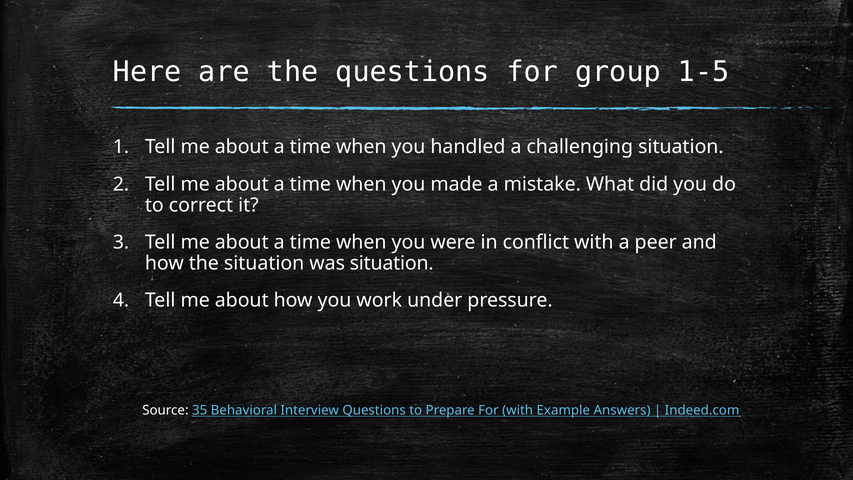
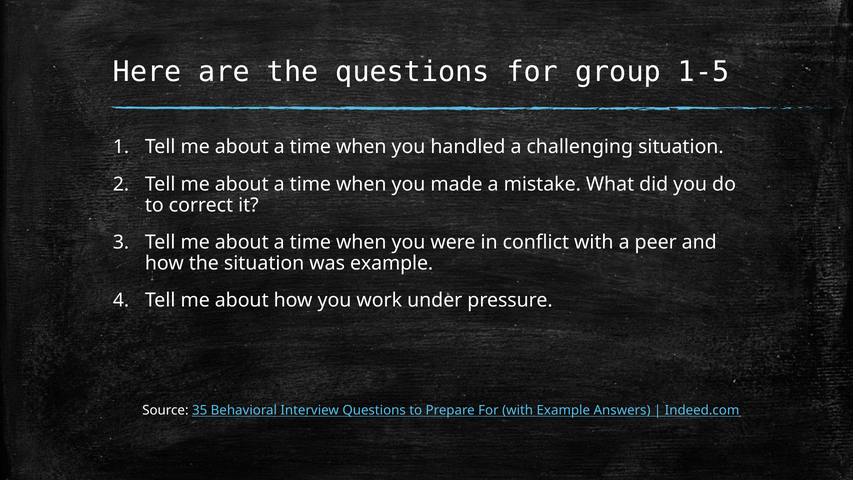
was situation: situation -> example
